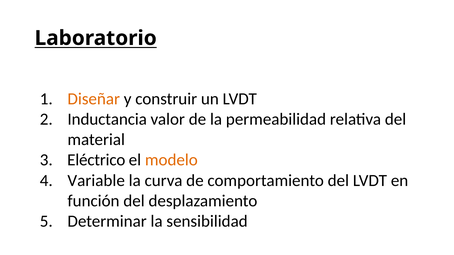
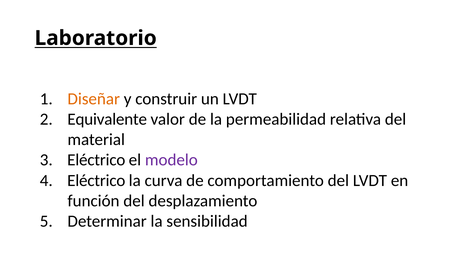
Inductancia: Inductancia -> Equivalente
modelo colour: orange -> purple
Variable at (96, 181): Variable -> Eléctrico
